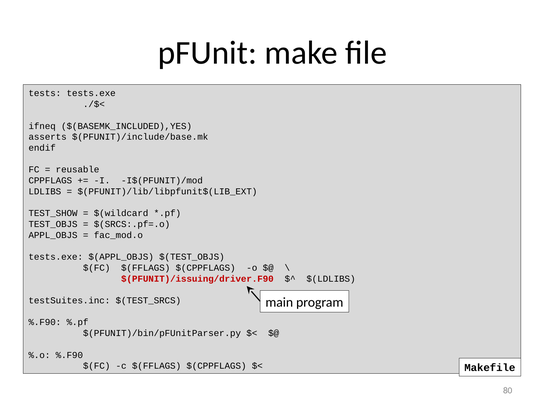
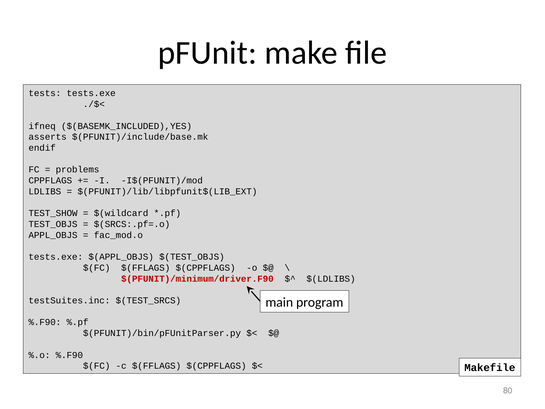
reusable: reusable -> problems
$(PFUNIT)/issuing/driver.F90: $(PFUNIT)/issuing/driver.F90 -> $(PFUNIT)/minimum/driver.F90
